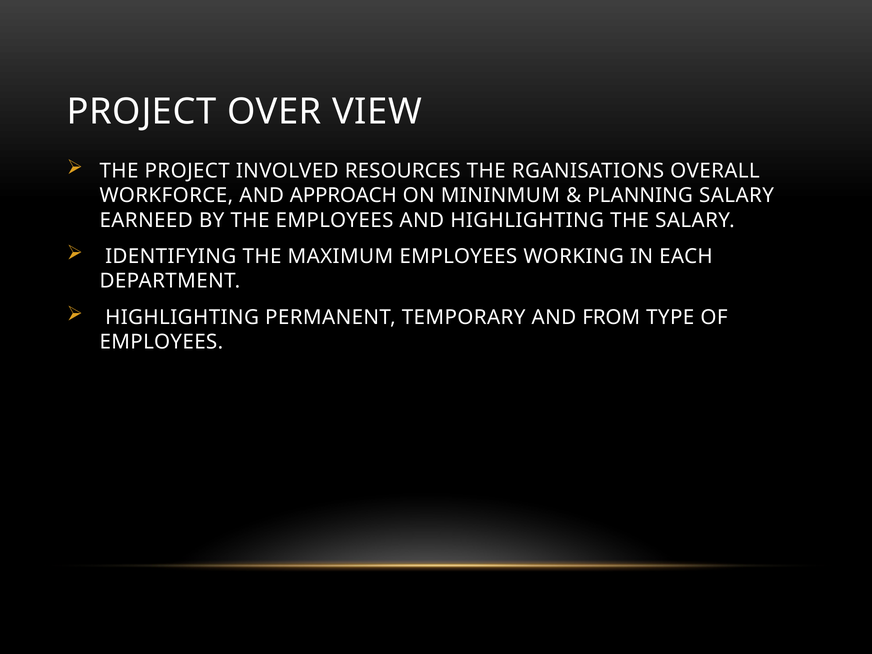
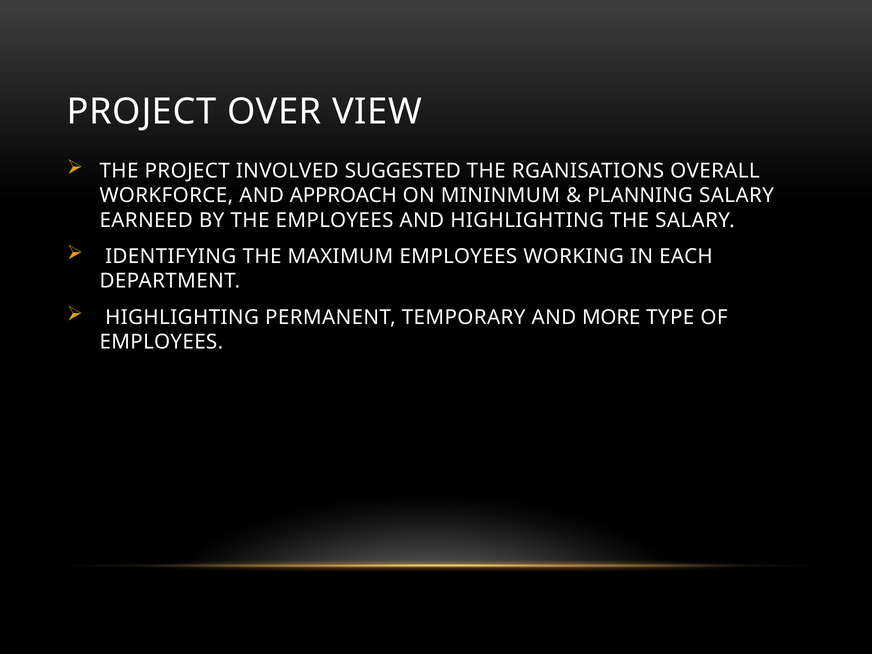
RESOURCES: RESOURCES -> SUGGESTED
FROM: FROM -> MORE
